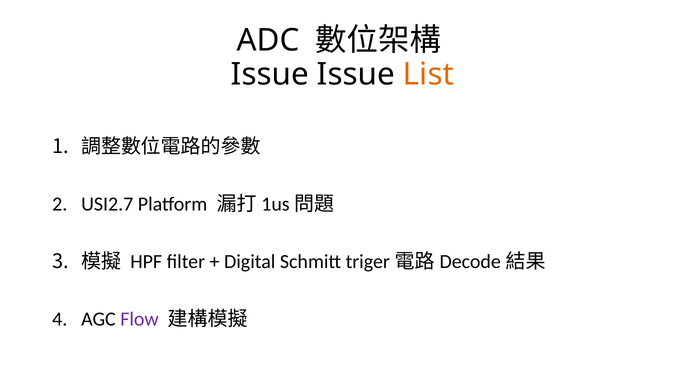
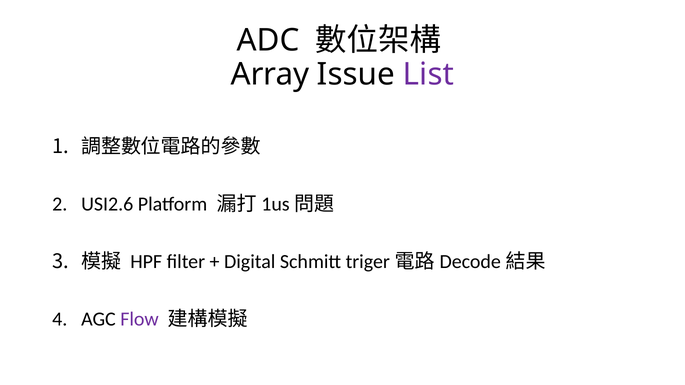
Issue at (270, 74): Issue -> Array
List colour: orange -> purple
USI2.7: USI2.7 -> USI2.6
